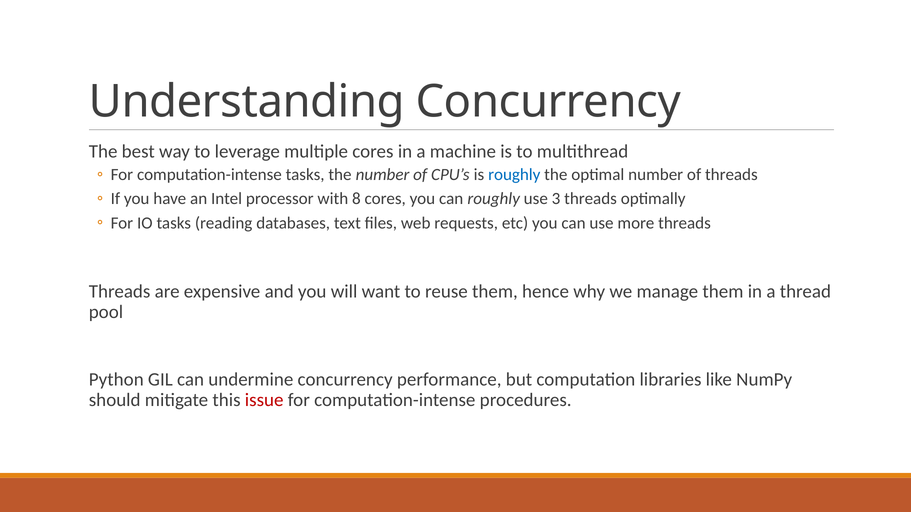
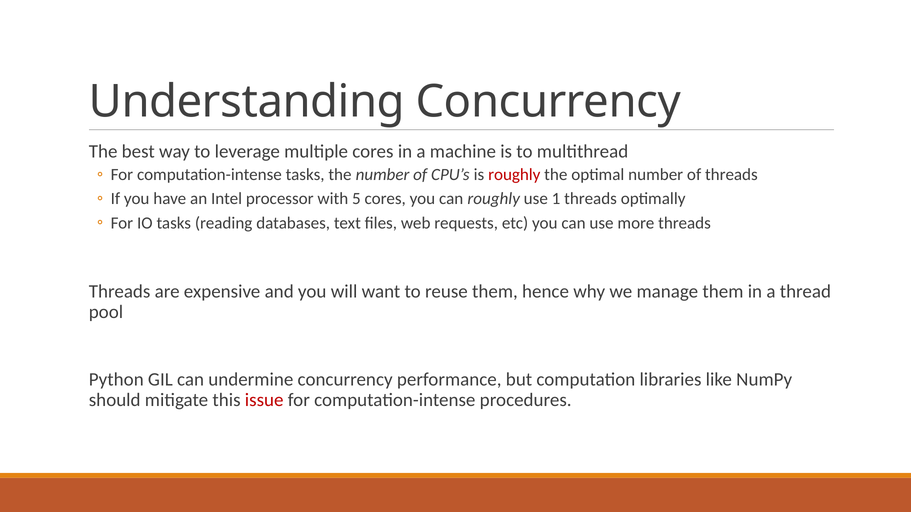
roughly at (514, 175) colour: blue -> red
8: 8 -> 5
3: 3 -> 1
